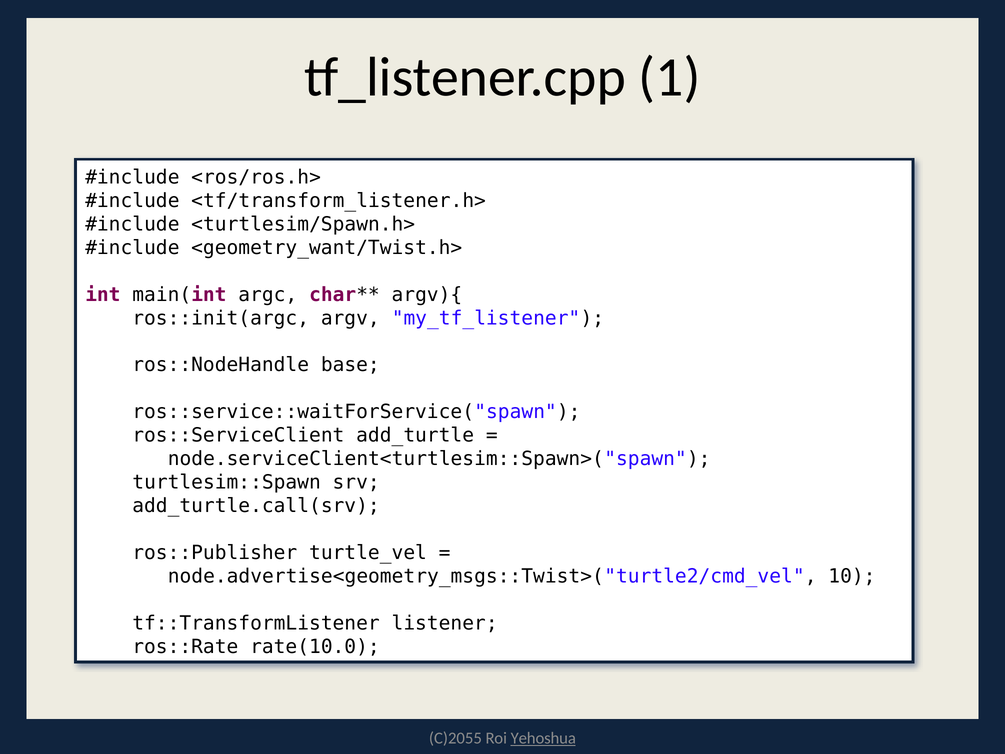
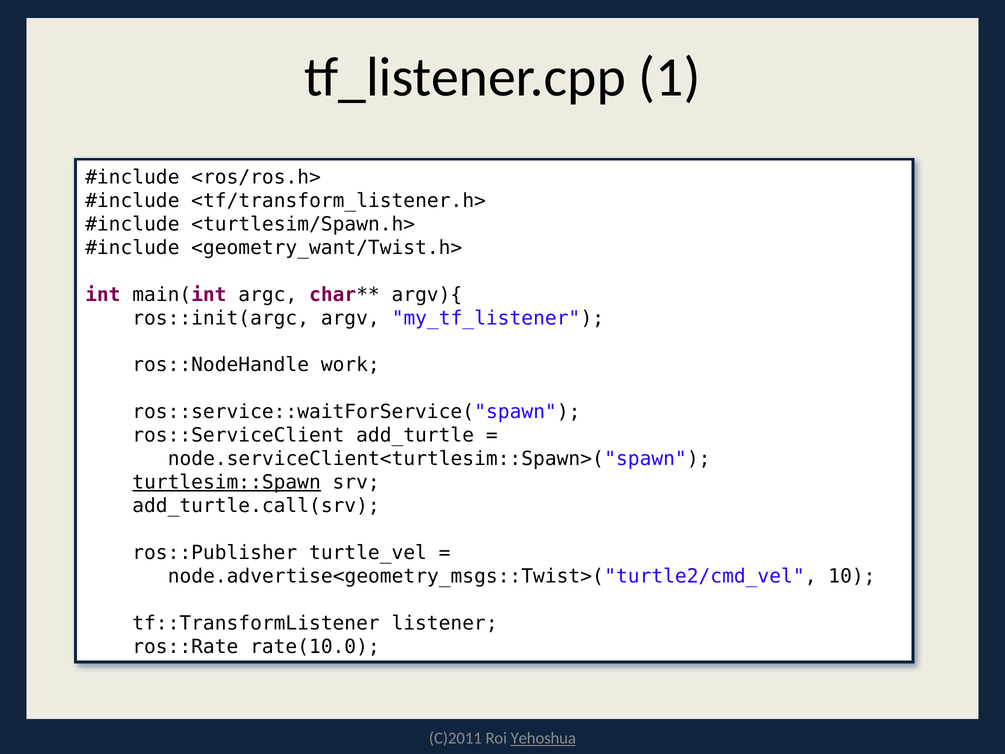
base: base -> work
turtlesim::Spawn underline: none -> present
C)2055: C)2055 -> C)2011
